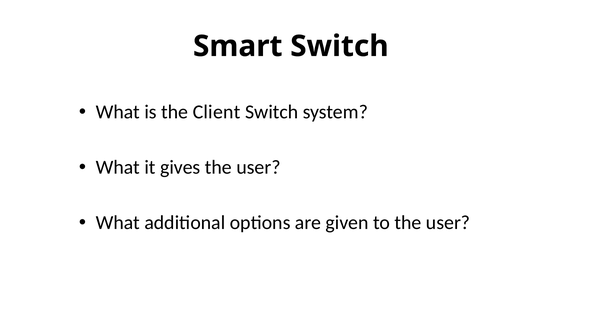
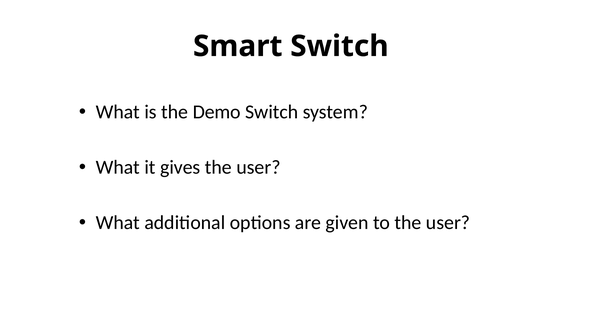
Client: Client -> Demo
